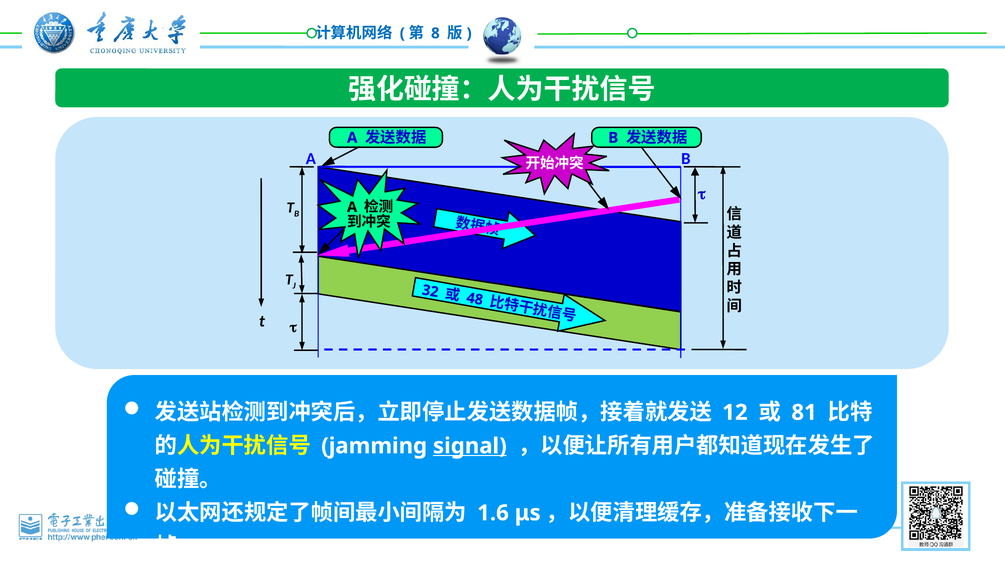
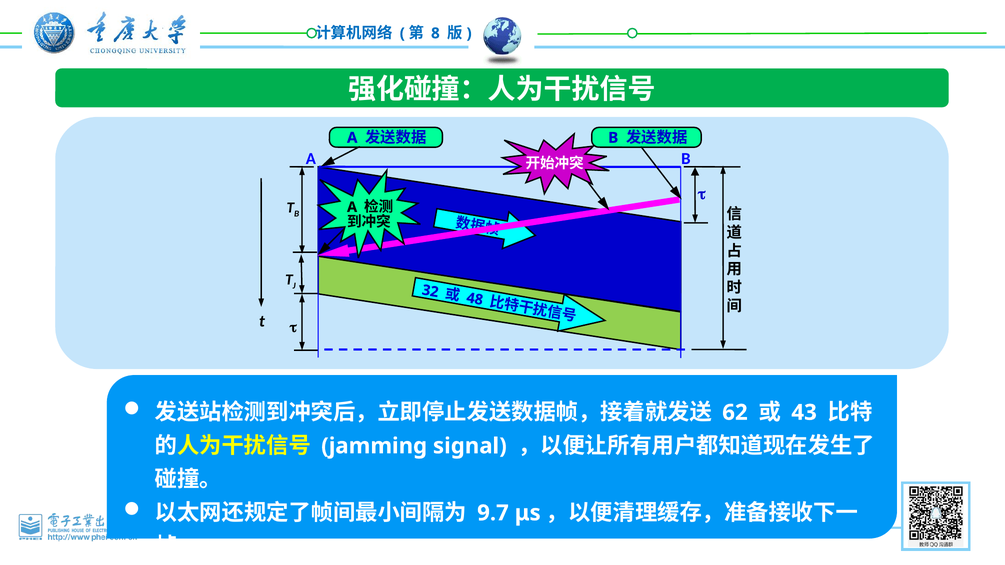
12: 12 -> 62
81: 81 -> 43
signal underline: present -> none
1.6: 1.6 -> 9.7
